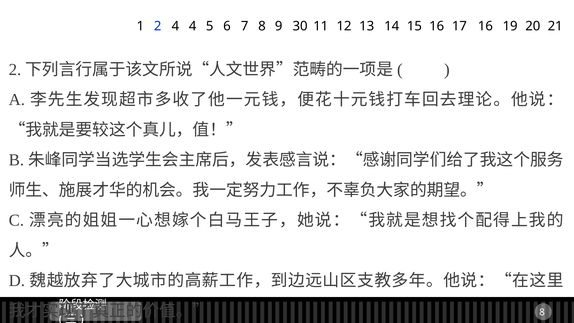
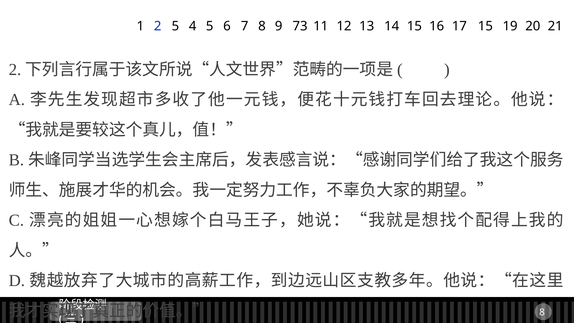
2 4: 4 -> 5
30: 30 -> 73
17 16: 16 -> 15
